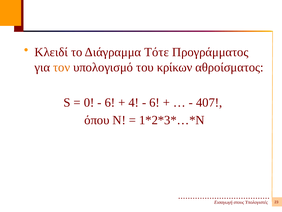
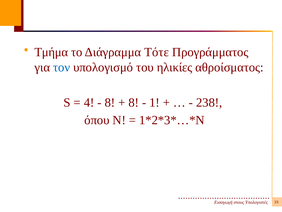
Κλειδί: Κλειδί -> Τμήμα
τον colour: orange -> blue
κρίκων: κρίκων -> ηλικίες
0: 0 -> 4
6 at (110, 102): 6 -> 8
4 at (134, 102): 4 -> 8
6 at (155, 102): 6 -> 1
407: 407 -> 238
